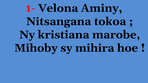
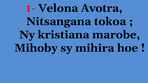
Aminy: Aminy -> Avotra
